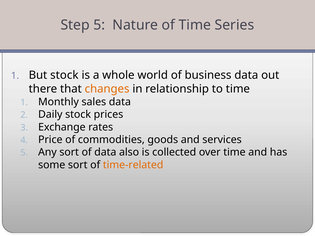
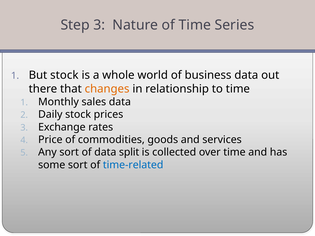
Step 5: 5 -> 3
also: also -> split
time-related colour: orange -> blue
